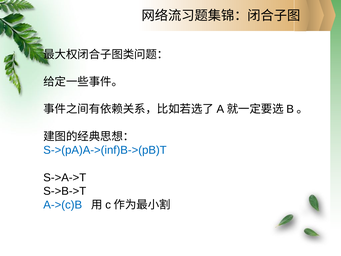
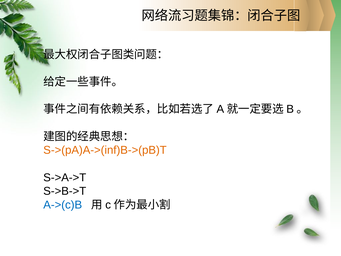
S->(pA)A->(inf)B->(pB)T colour: blue -> orange
